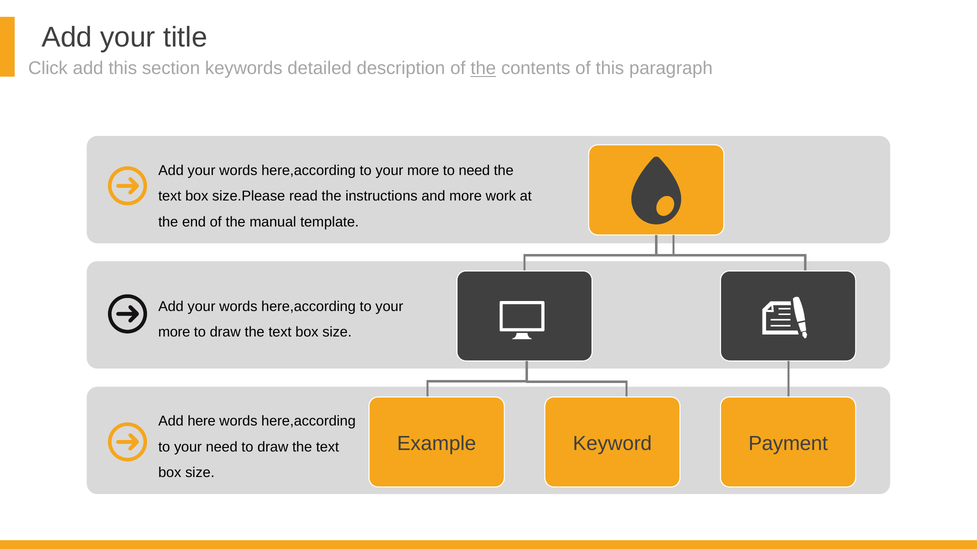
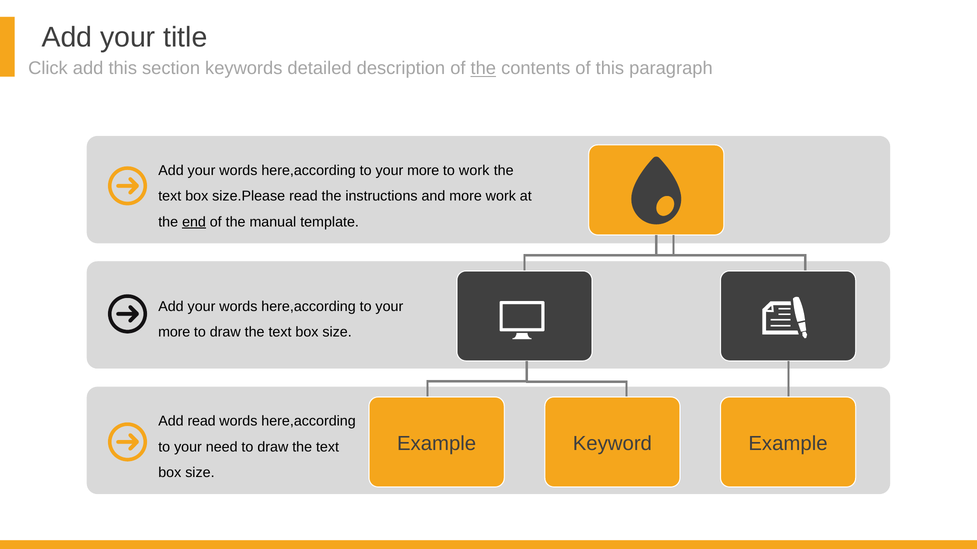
to need: need -> work
end underline: none -> present
Add here: here -> read
Keyword Payment: Payment -> Example
